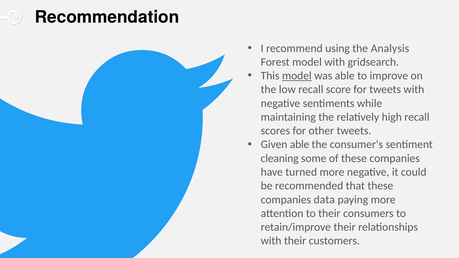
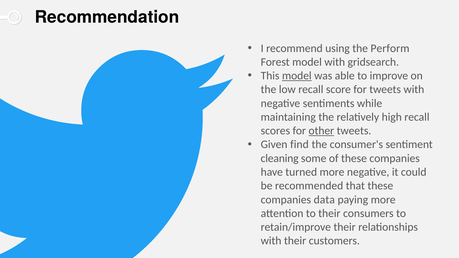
Analysis: Analysis -> Perform
other underline: none -> present
Given able: able -> find
